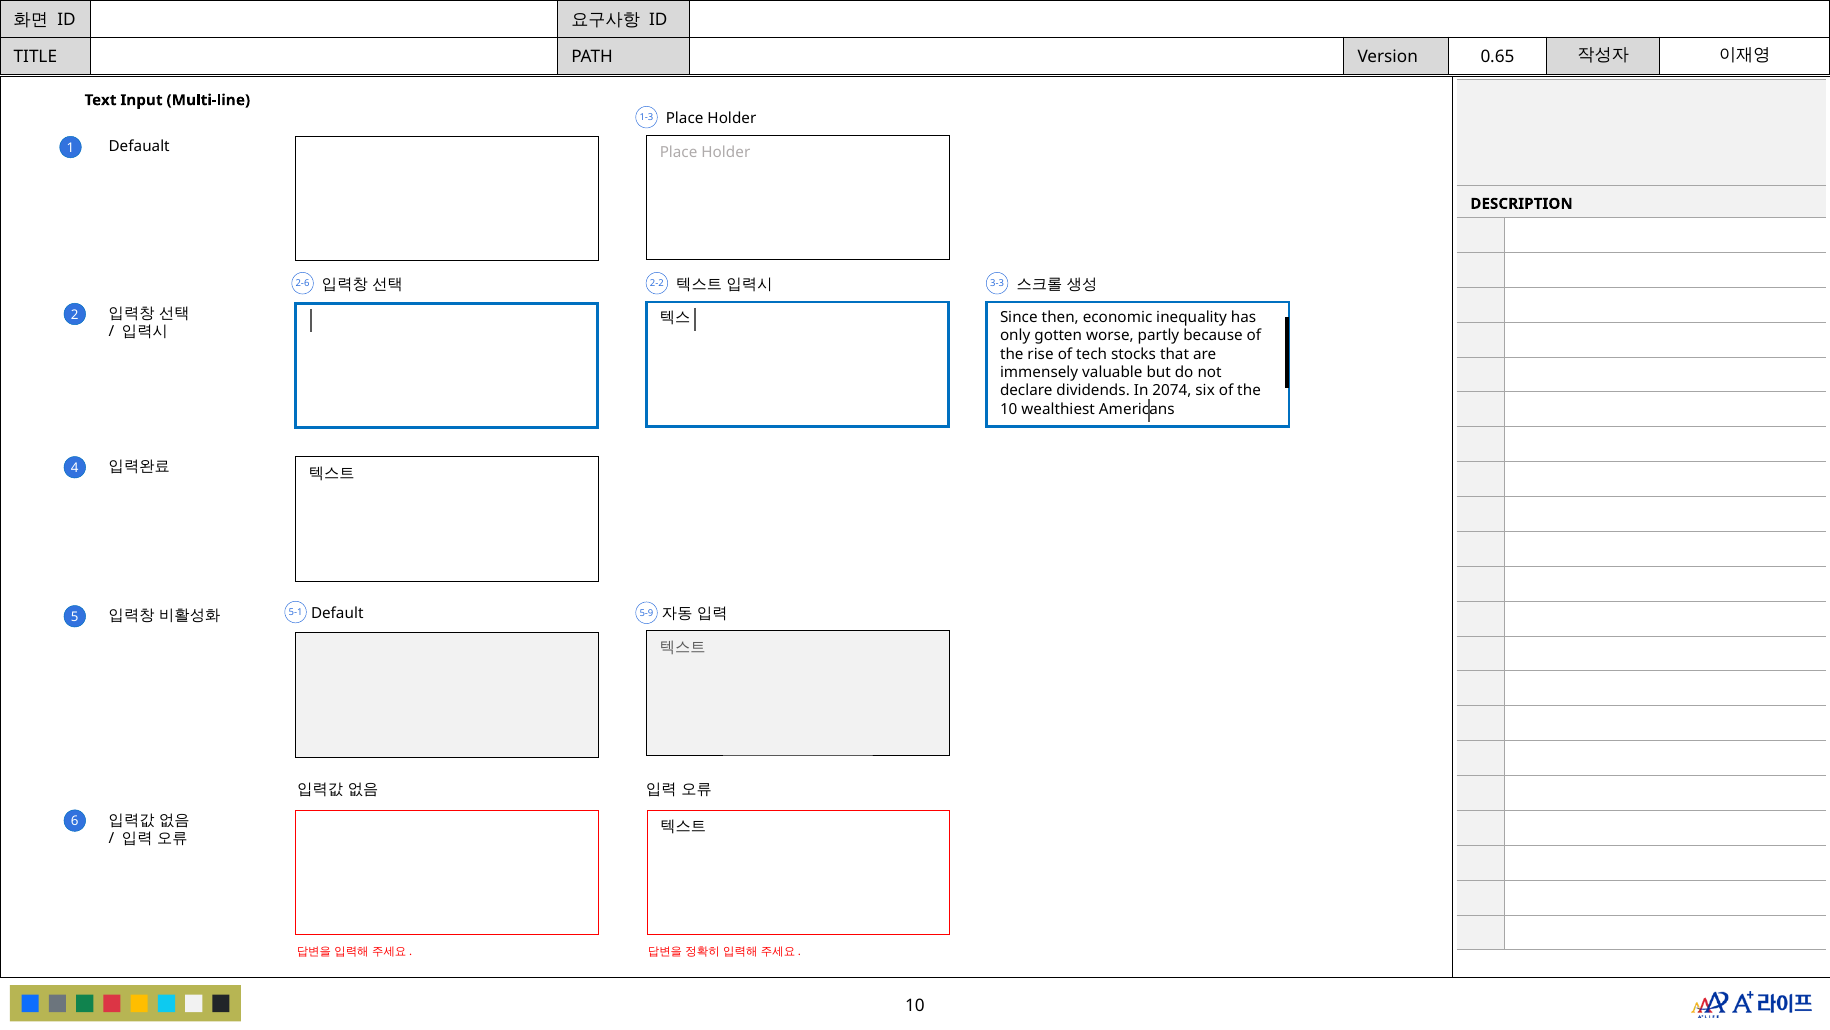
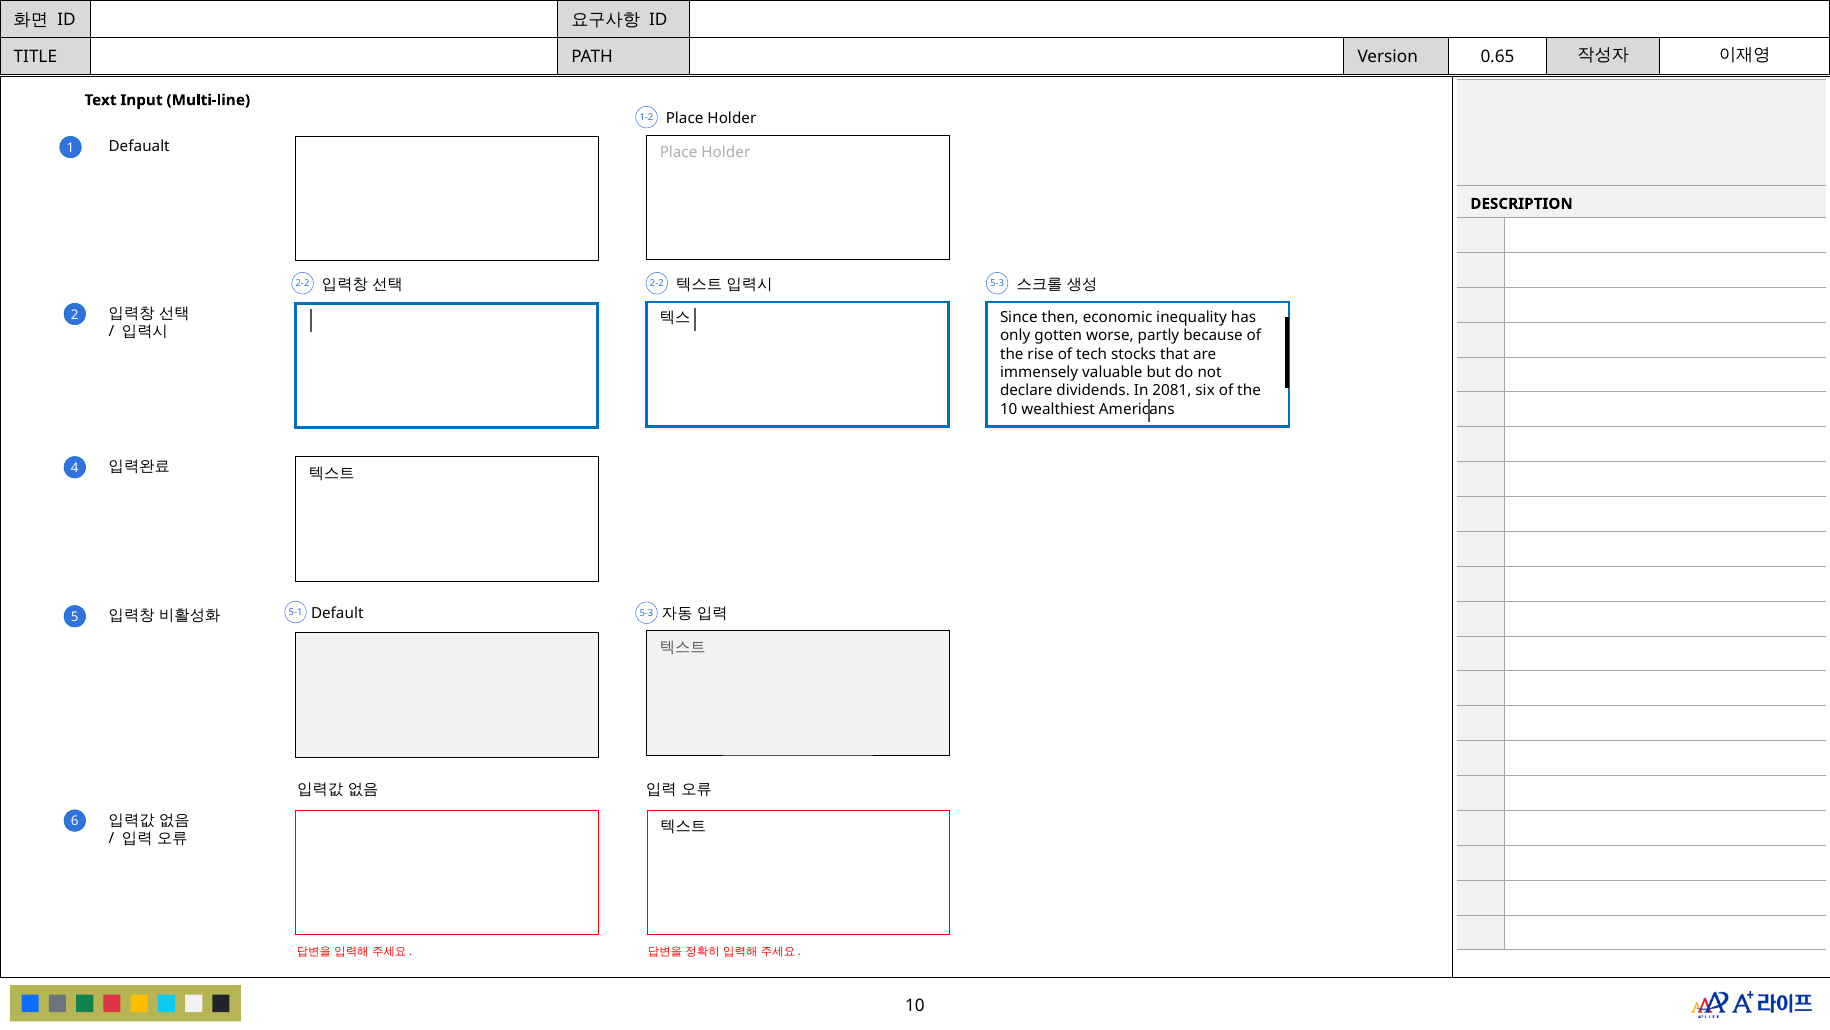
1-3: 1-3 -> 1-2
2-6 at (303, 284): 2-6 -> 2-2
3-3 at (997, 284): 3-3 -> 5-3
2074: 2074 -> 2081
5-1 5-9: 5-9 -> 5-3
